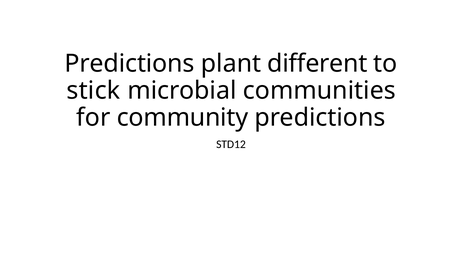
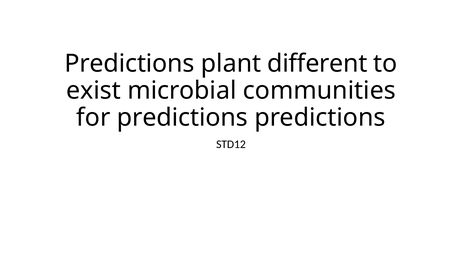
stick: stick -> exist
for community: community -> predictions
